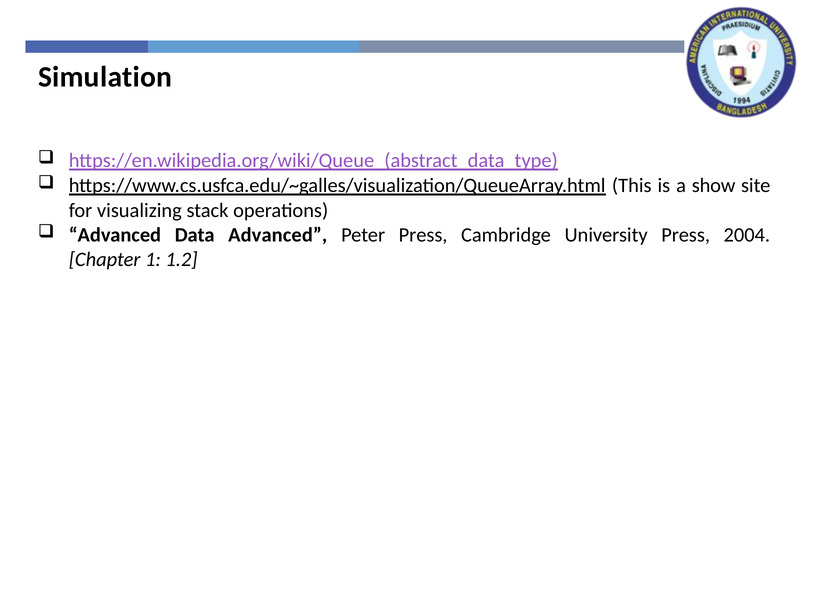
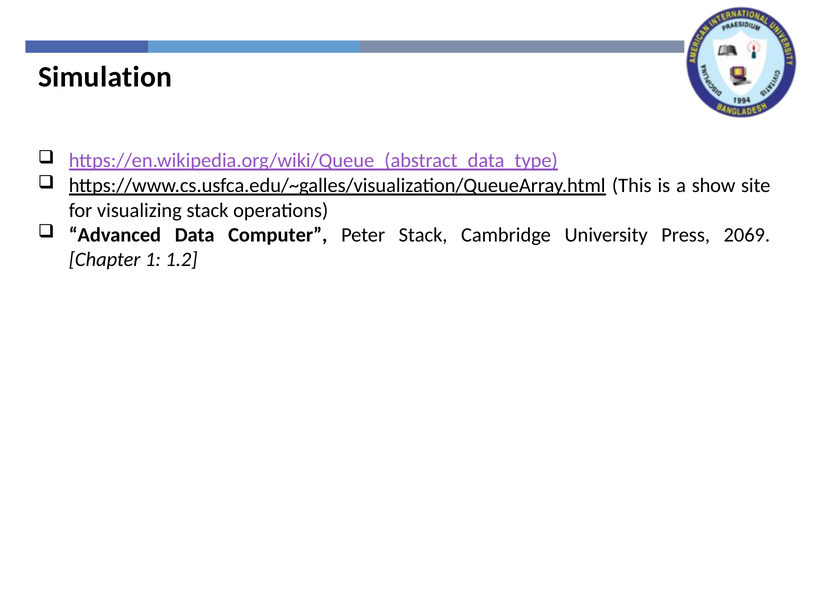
Data Advanced: Advanced -> Computer
Peter Press: Press -> Stack
2004: 2004 -> 2069
